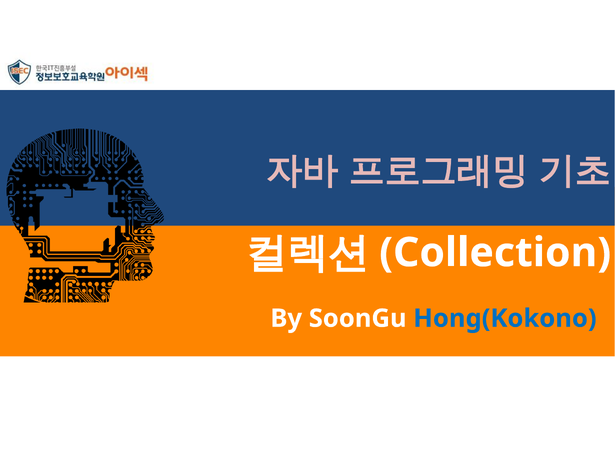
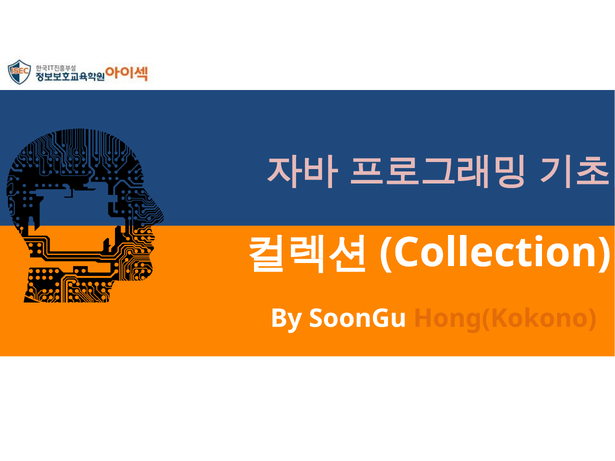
Hong(Kokono colour: blue -> orange
